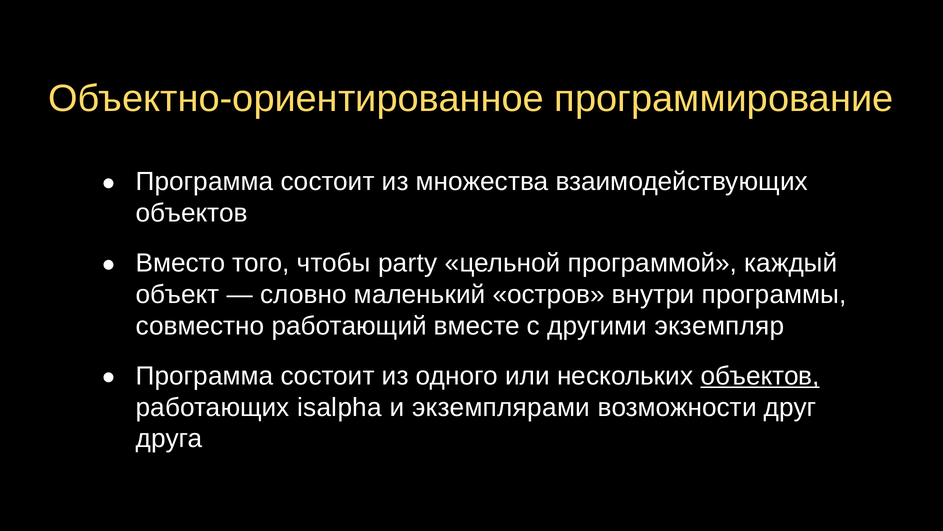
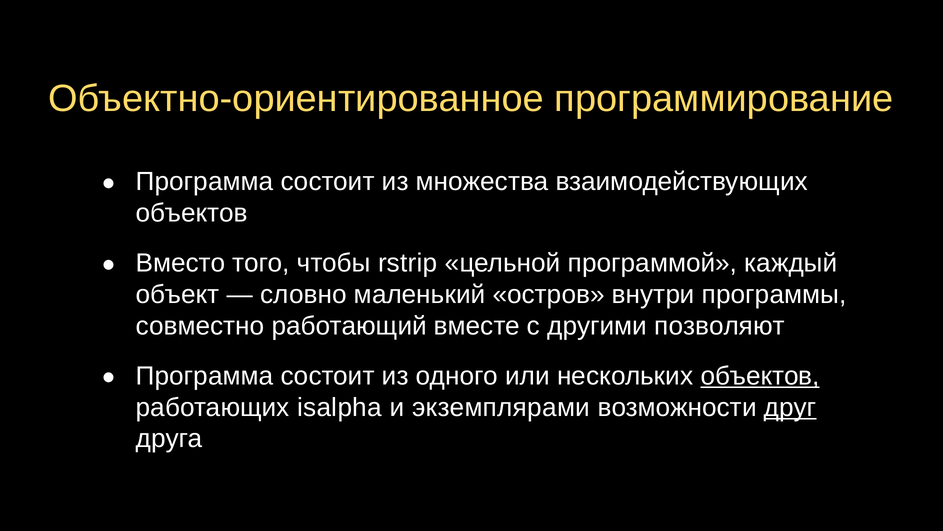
party: party -> rstrip
экземпляр: экземпляр -> позволяют
друг underline: none -> present
